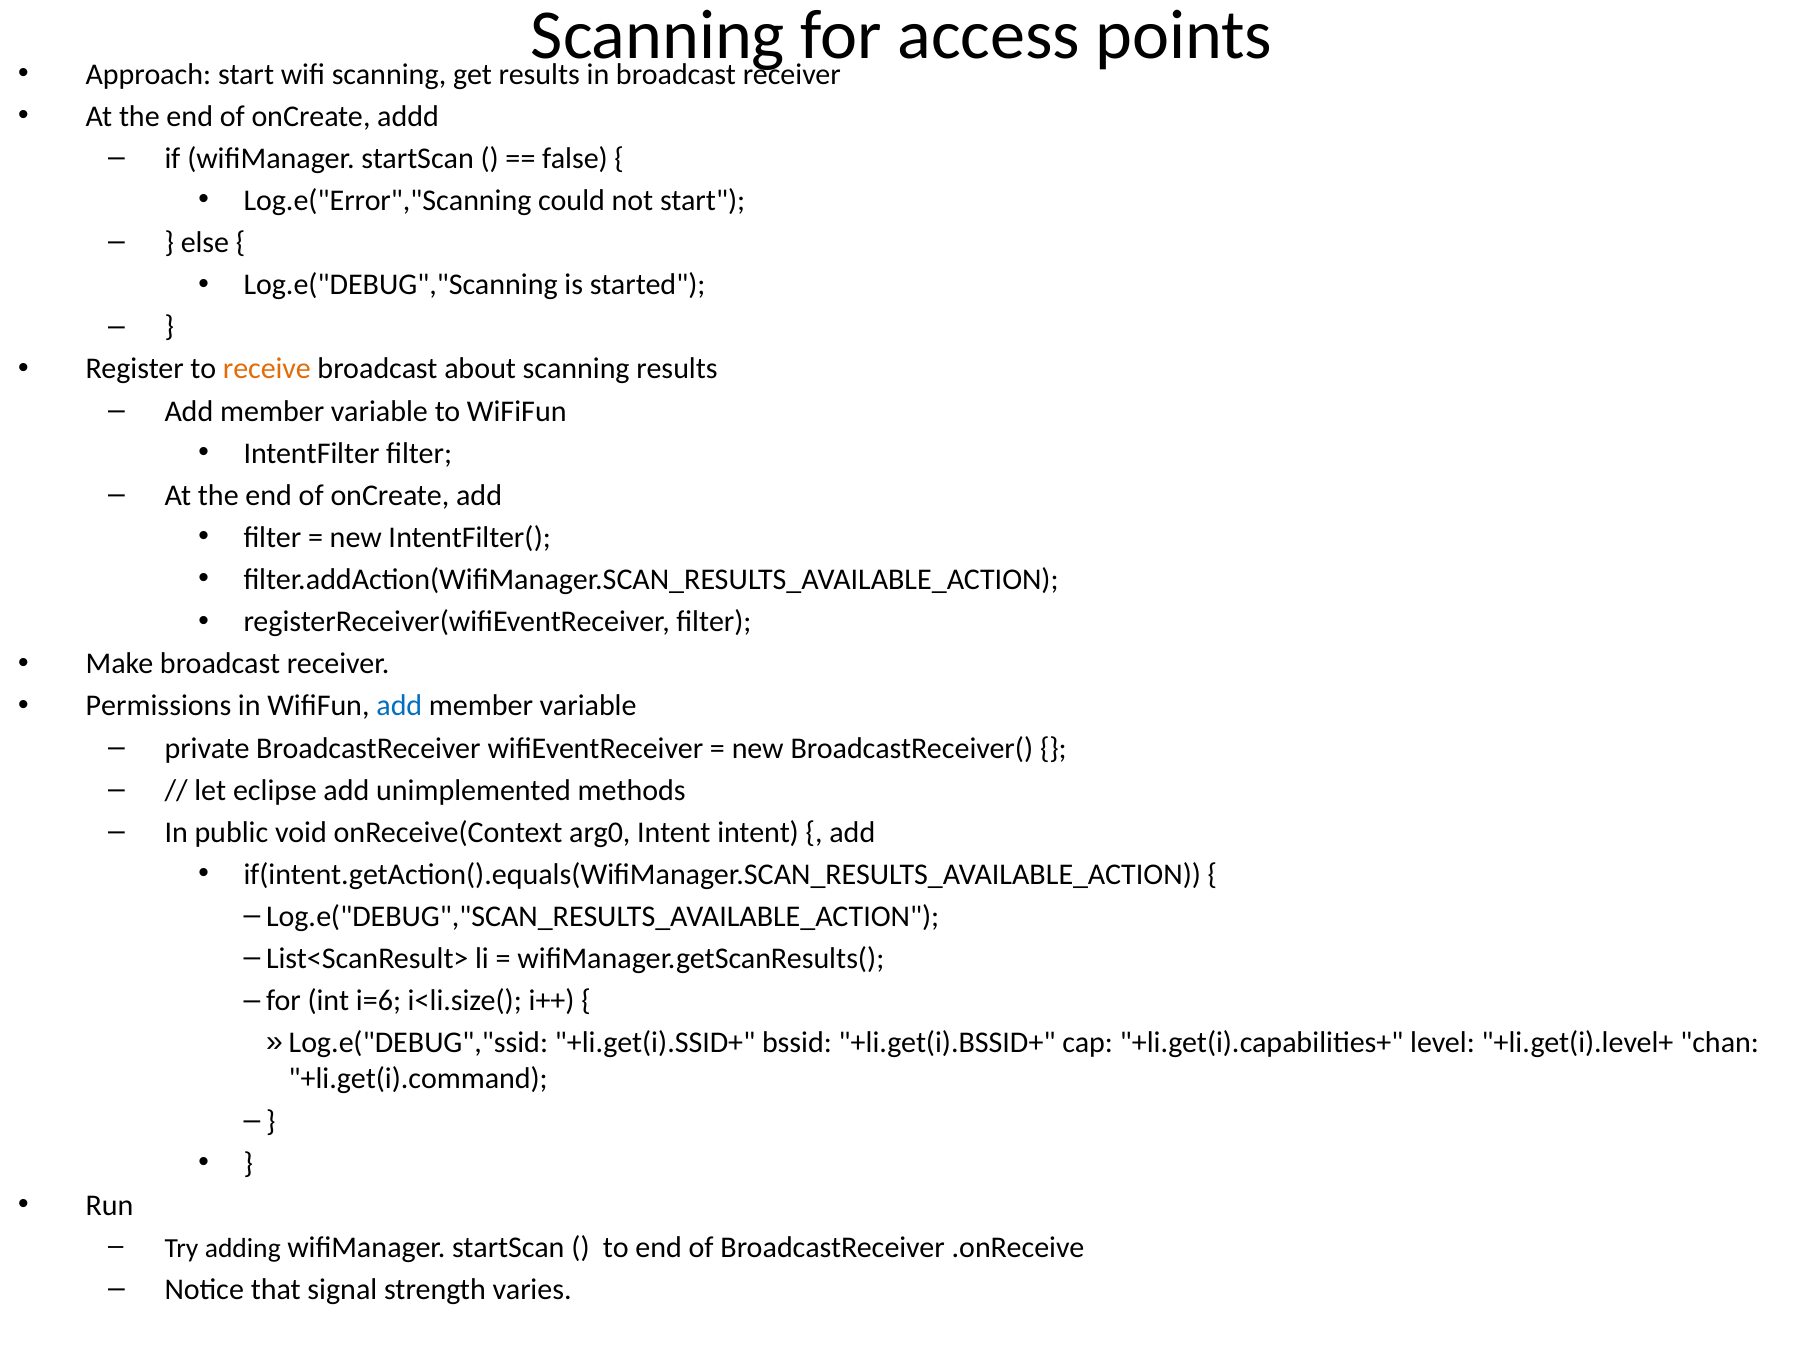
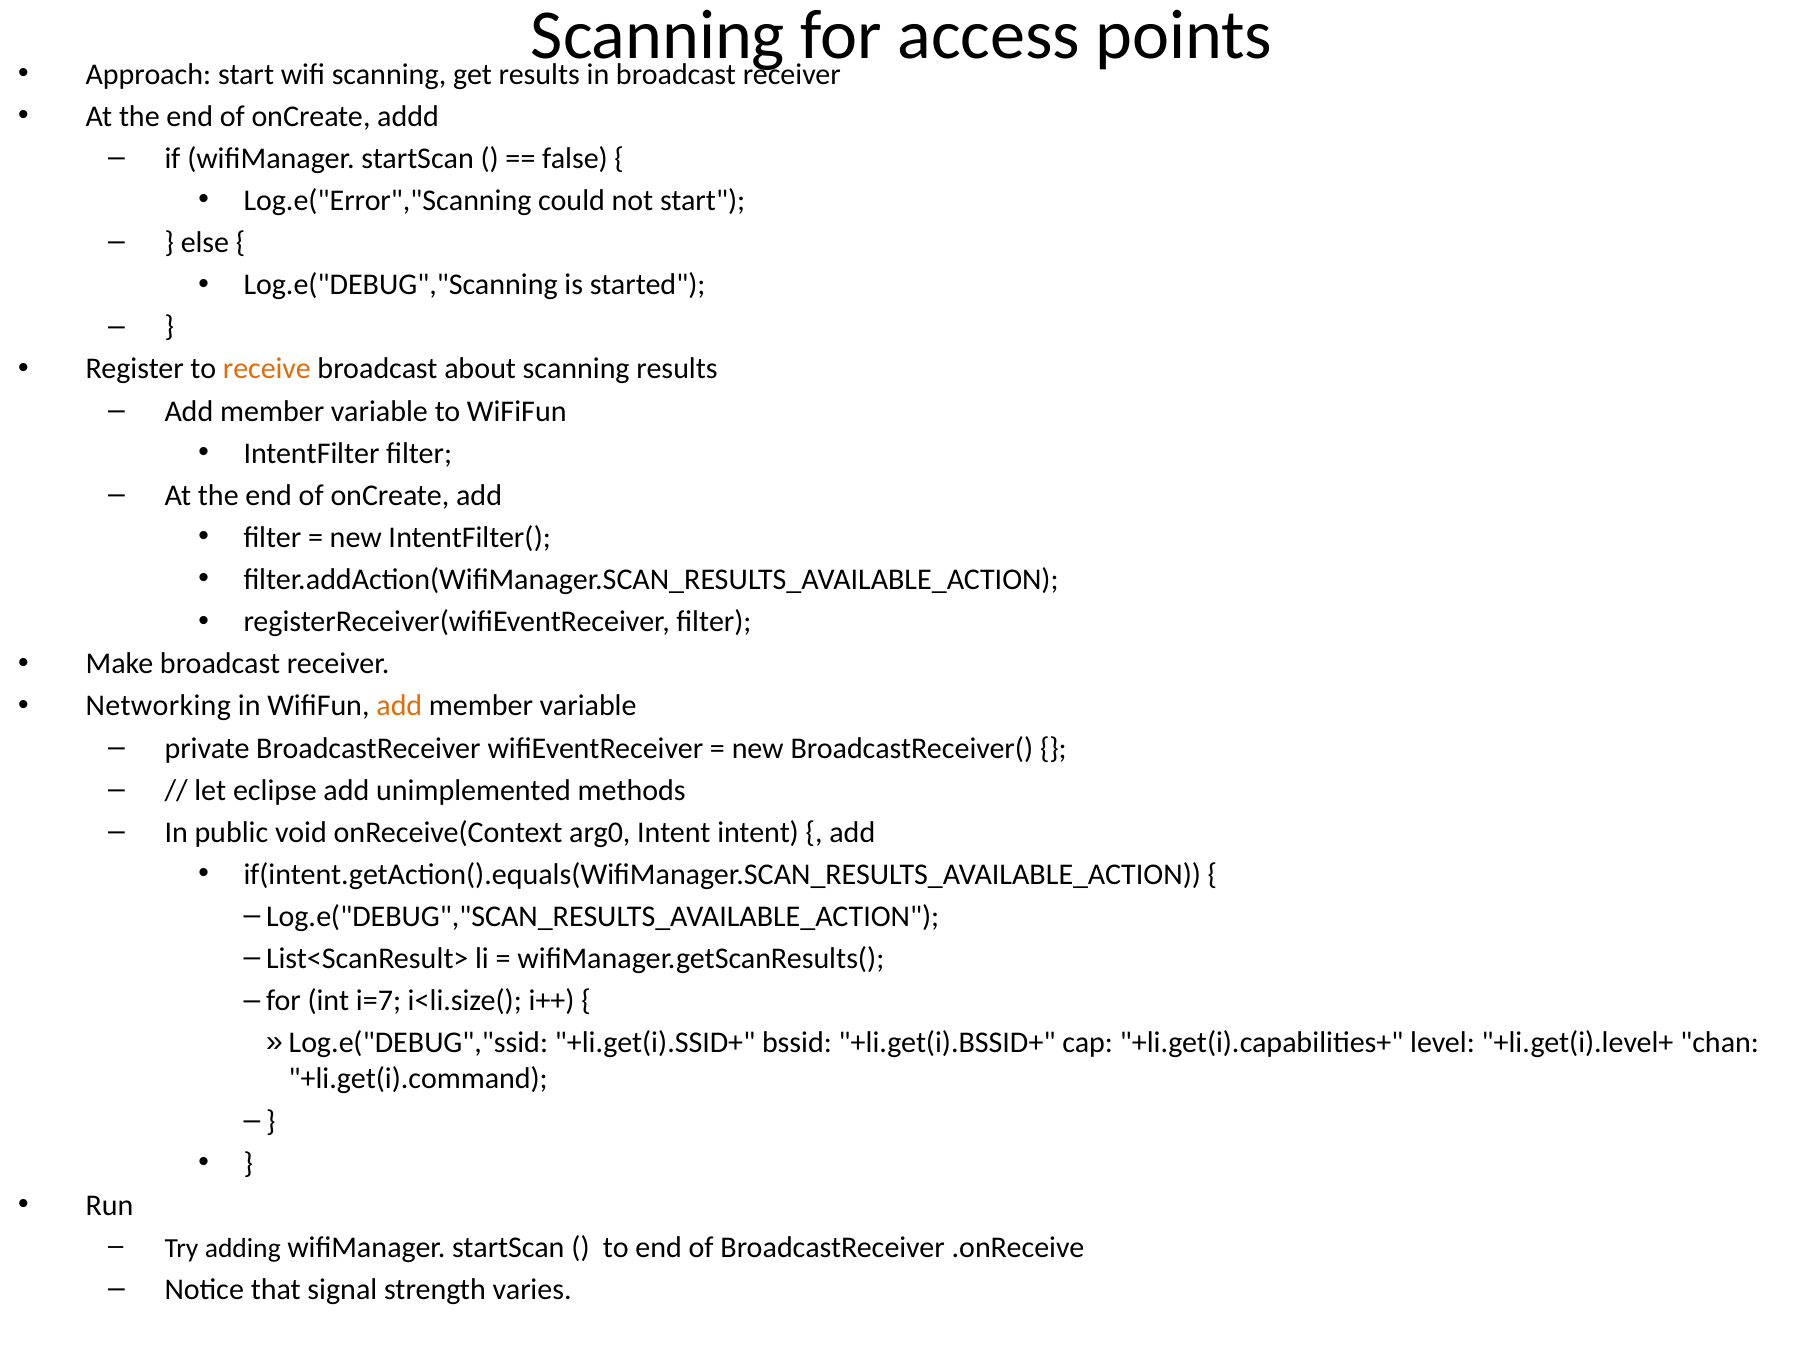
Permissions: Permissions -> Networking
add at (399, 706) colour: blue -> orange
i=6: i=6 -> i=7
